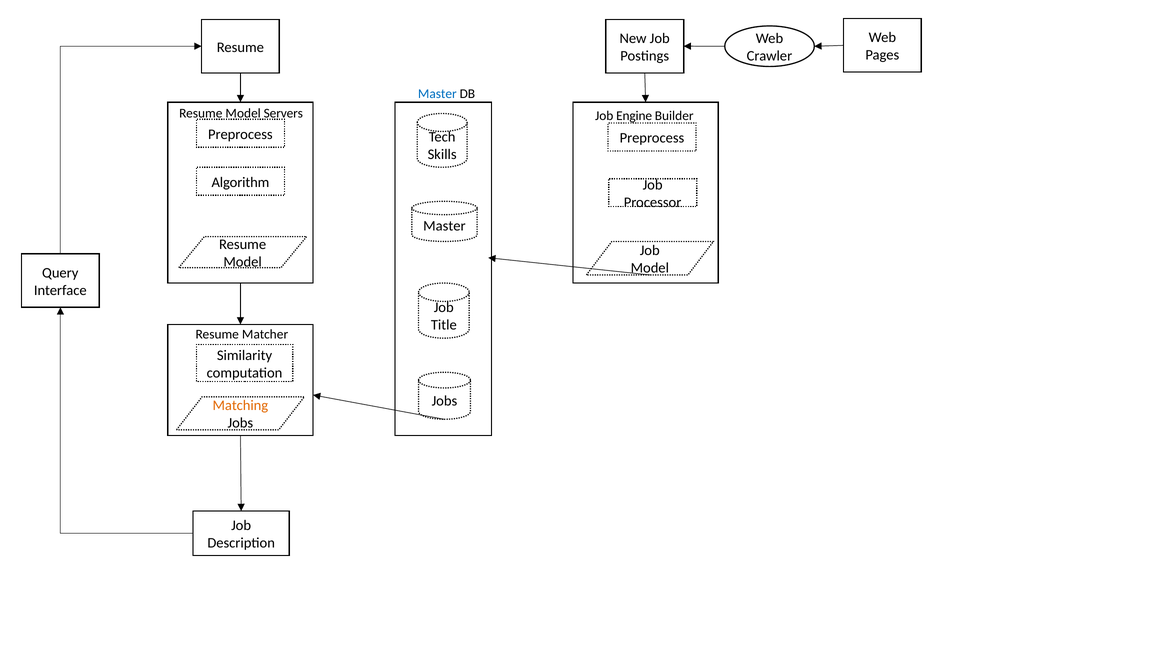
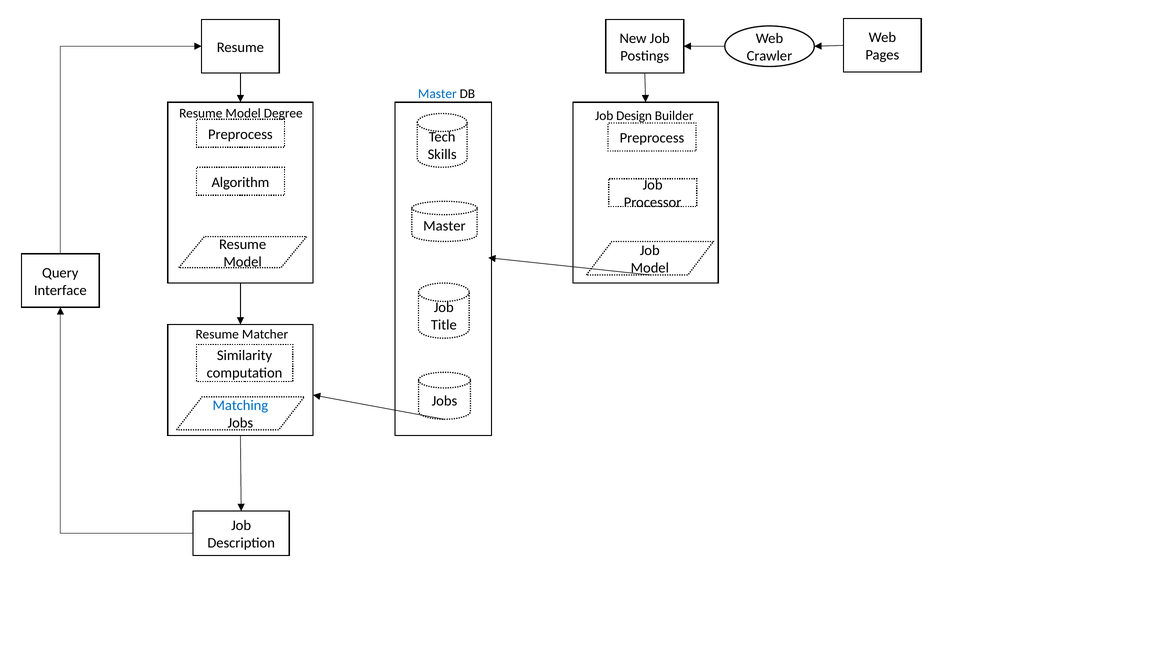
Servers: Servers -> Degree
Engine: Engine -> Design
Matching colour: orange -> blue
